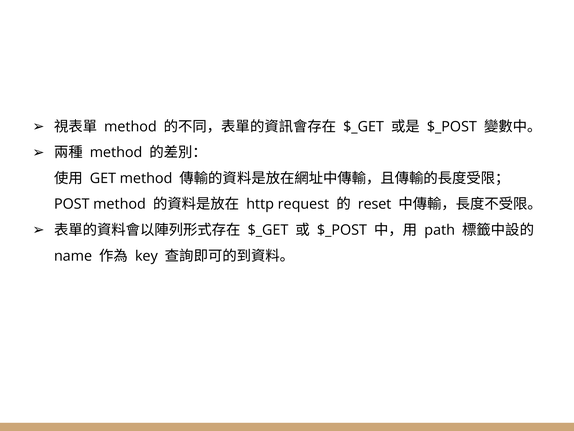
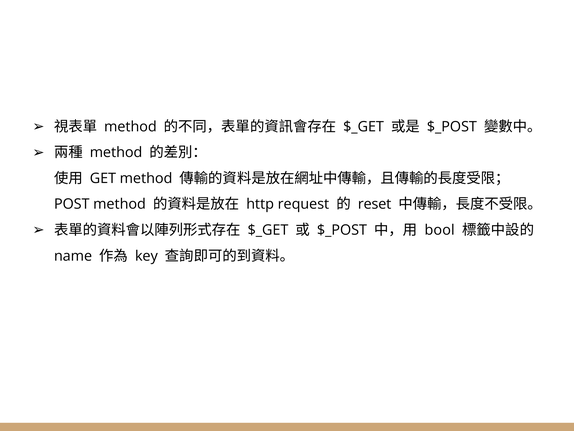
path: path -> bool
